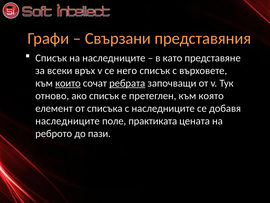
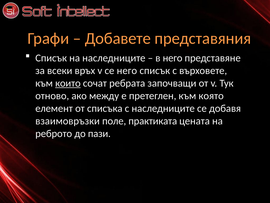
Свързани: Свързани -> Добавете
в като: като -> него
ребрата underline: present -> none
ако списък: списък -> между
наследниците at (68, 121): наследниците -> взаимовръзки
